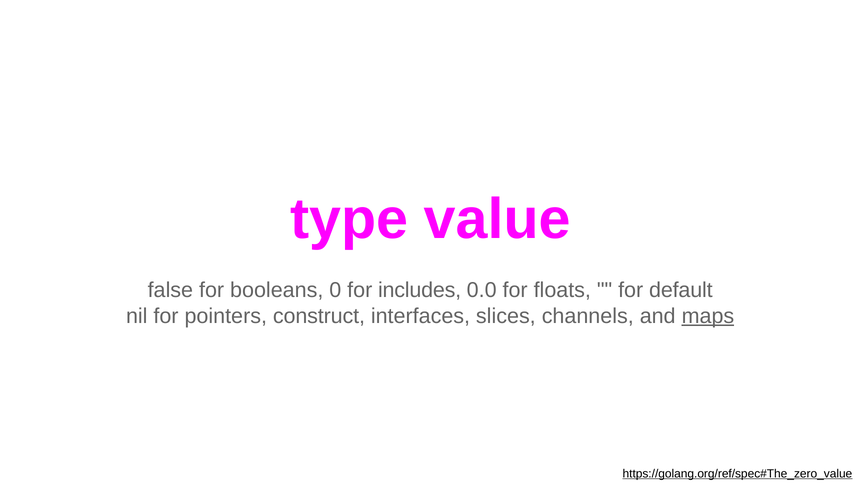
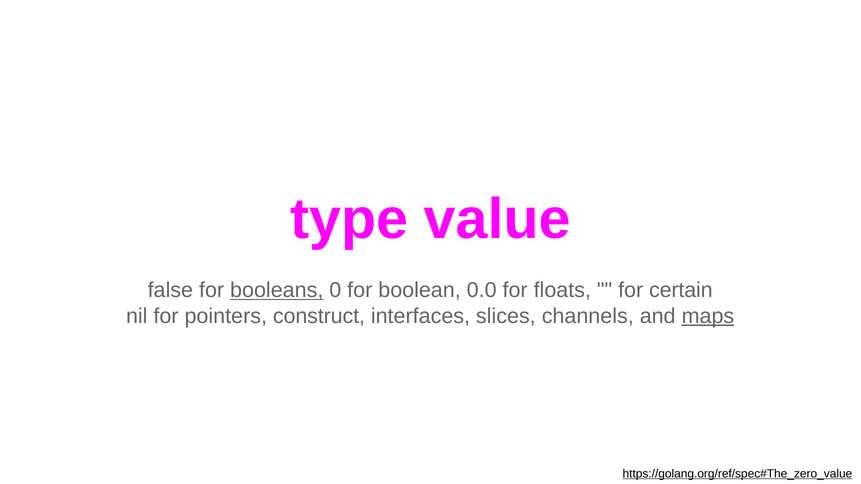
booleans underline: none -> present
includes: includes -> boolean
default: default -> certain
